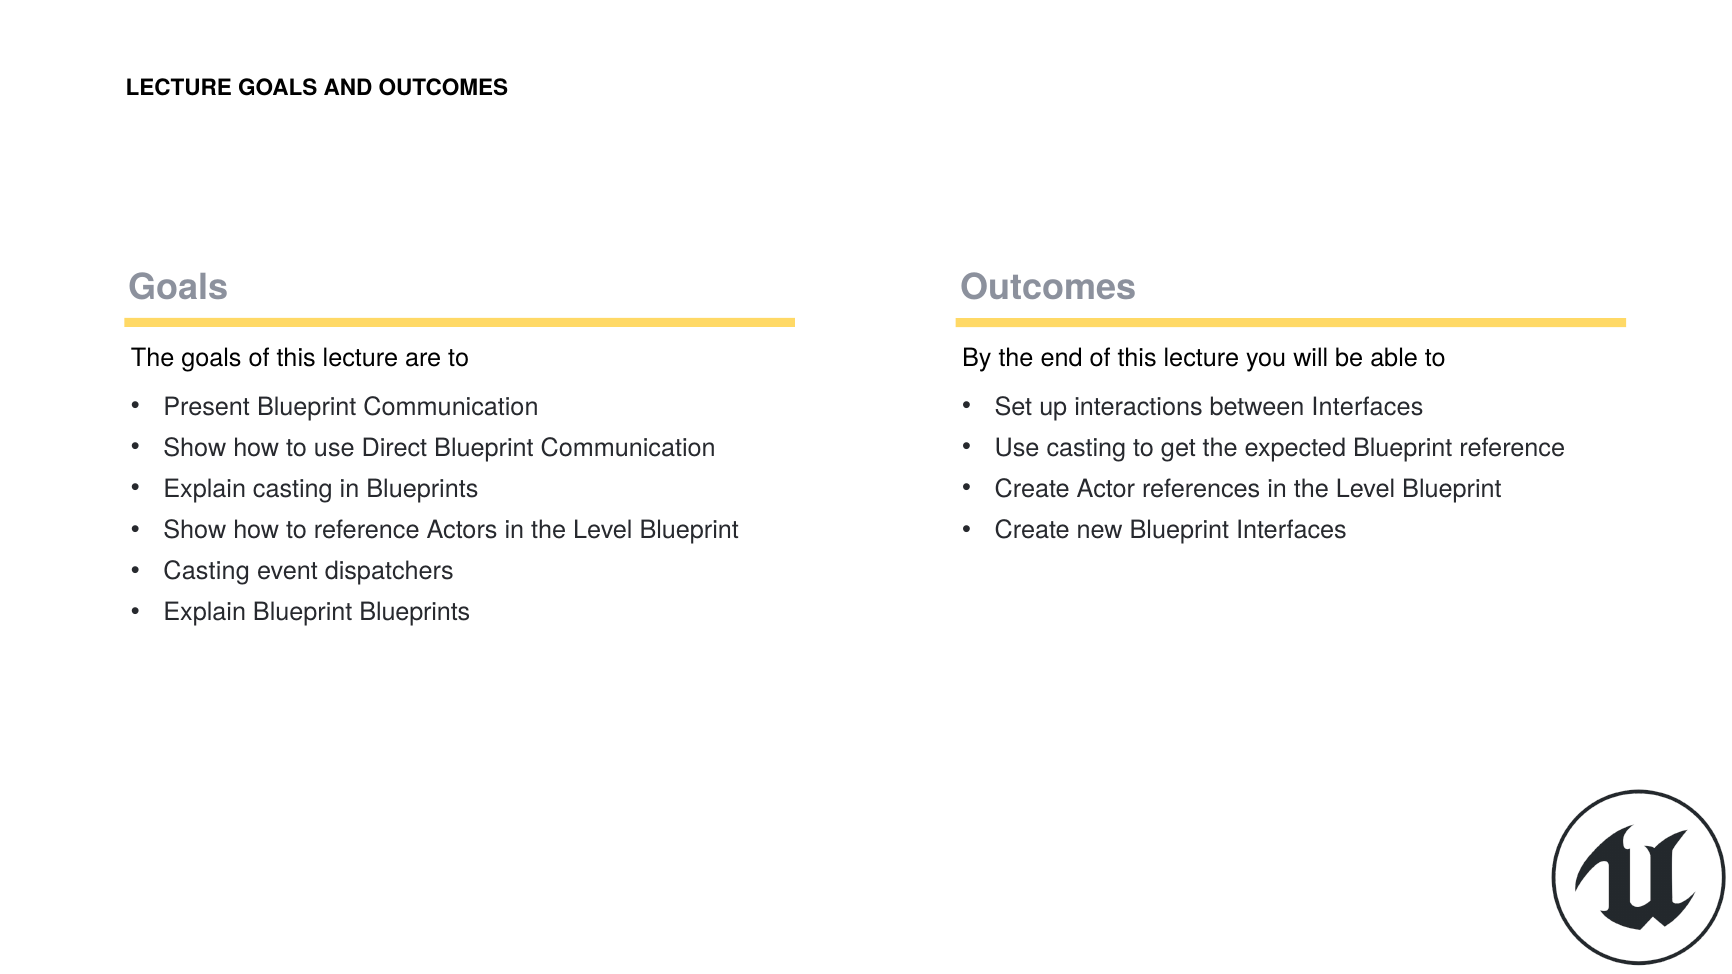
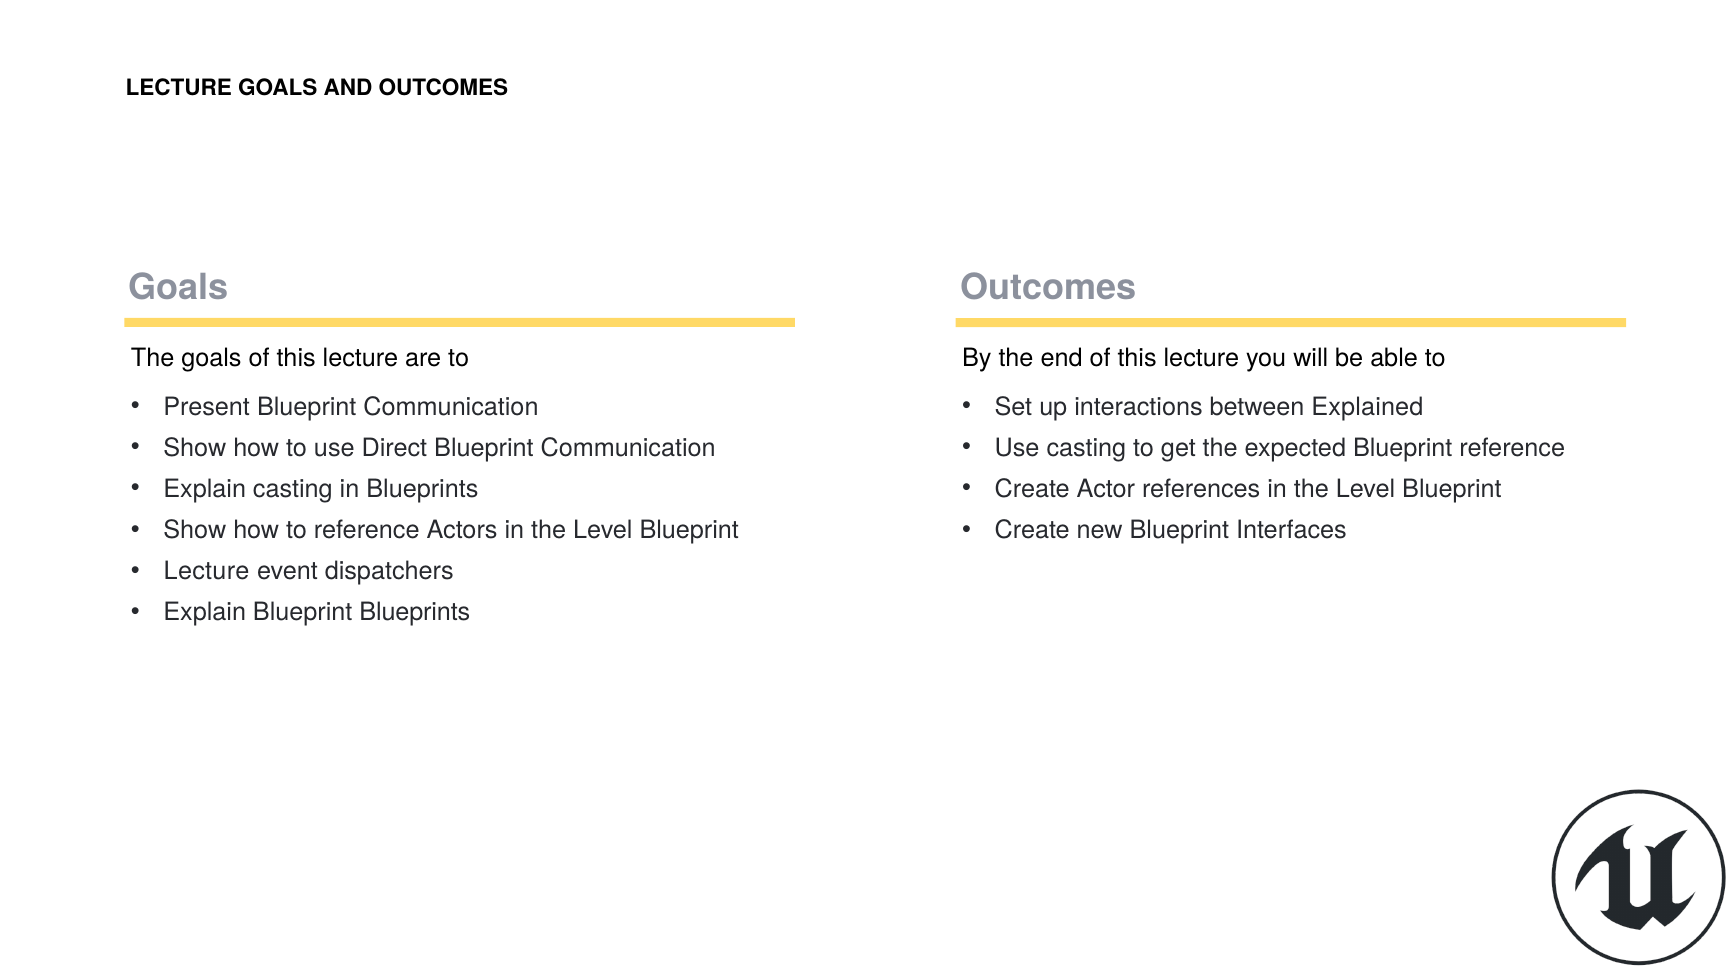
between Interfaces: Interfaces -> Explained
Casting at (207, 571): Casting -> Lecture
